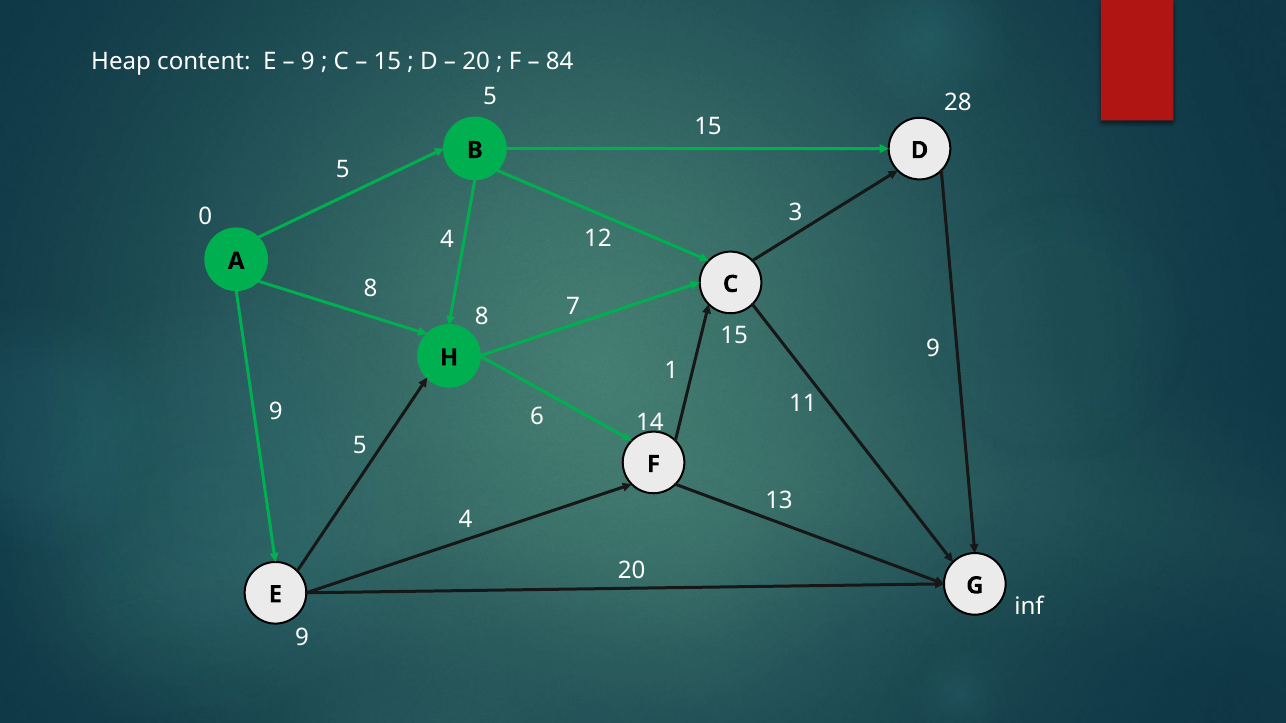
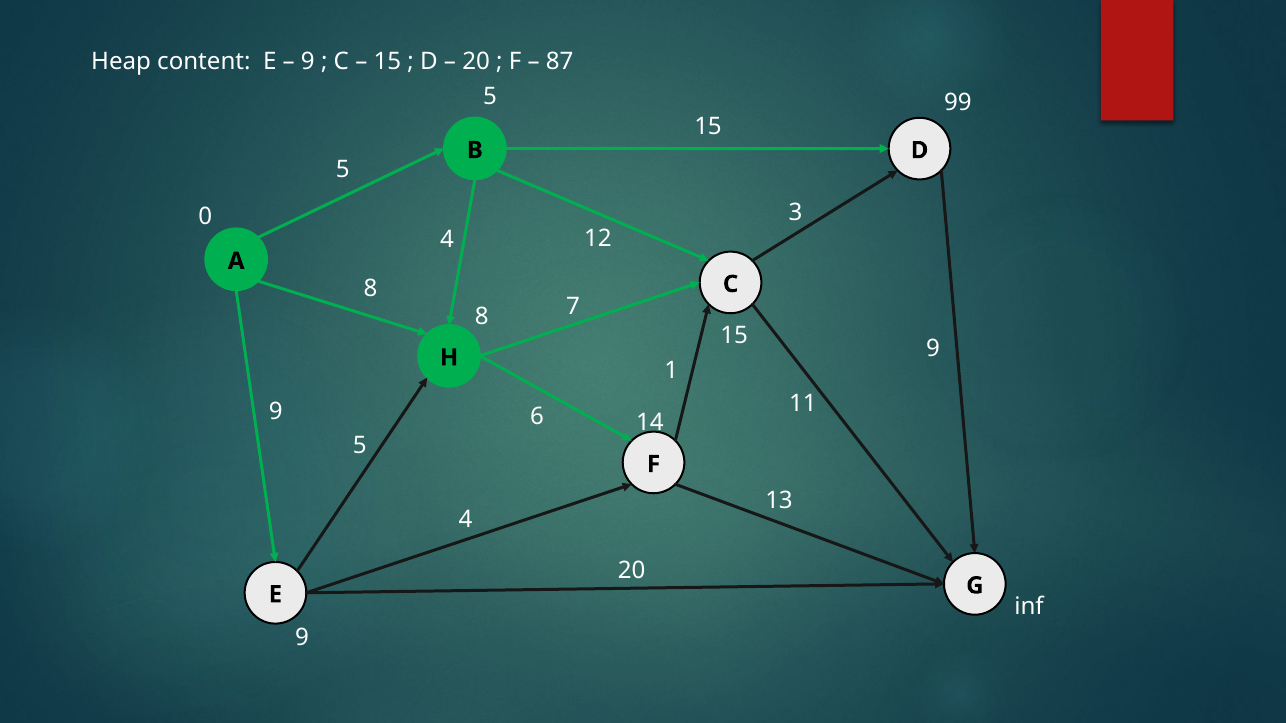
84: 84 -> 87
28: 28 -> 99
